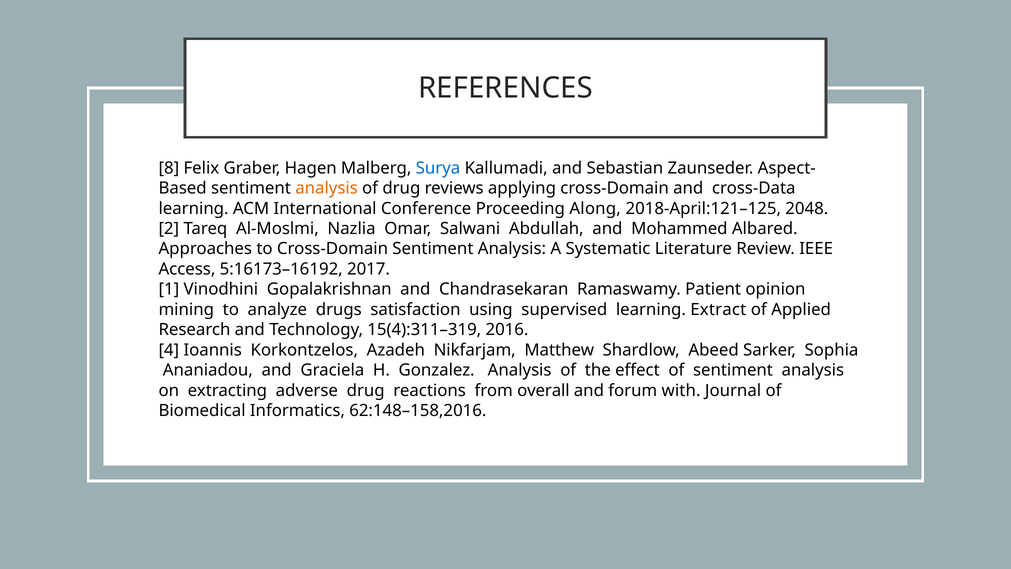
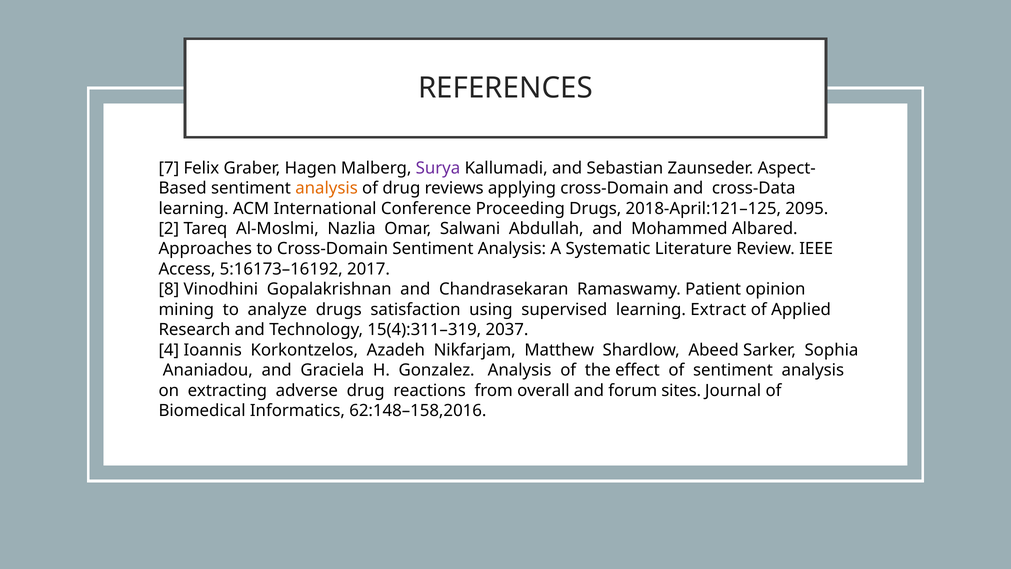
8: 8 -> 7
Surya colour: blue -> purple
Proceeding Along: Along -> Drugs
2048: 2048 -> 2095
1: 1 -> 8
2016: 2016 -> 2037
with: with -> sites
